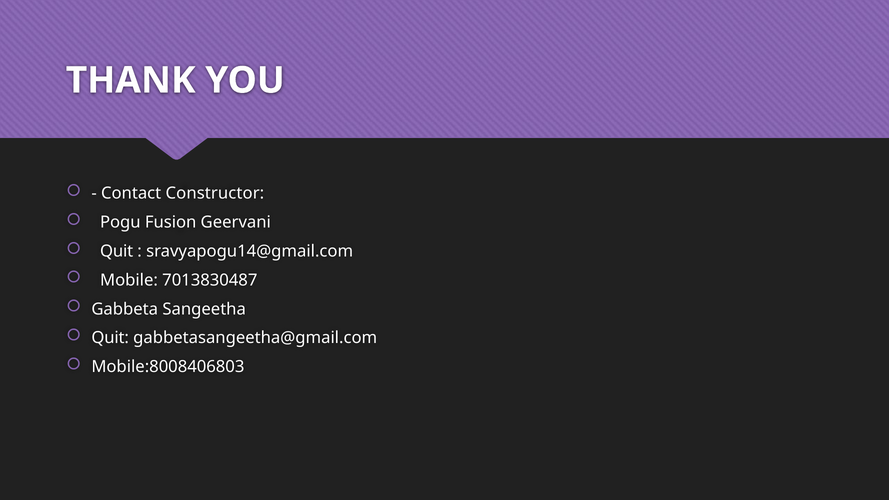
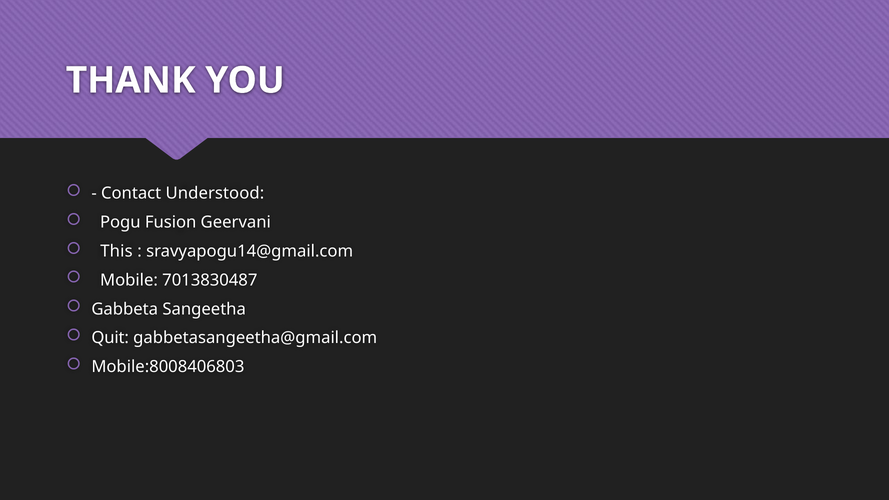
Constructor: Constructor -> Understood
Quit at (117, 251): Quit -> This
